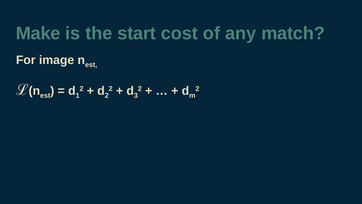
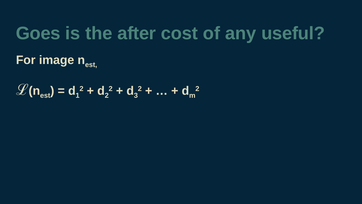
Make: Make -> Goes
start: start -> after
match: match -> useful
